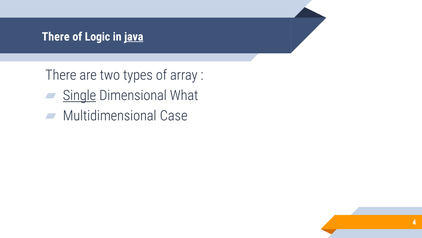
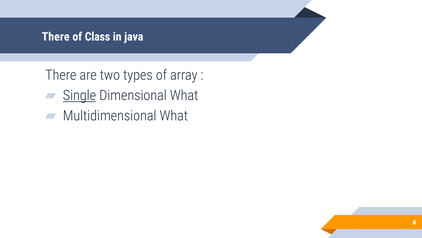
Logic: Logic -> Class
java underline: present -> none
Multidimensional Case: Case -> What
